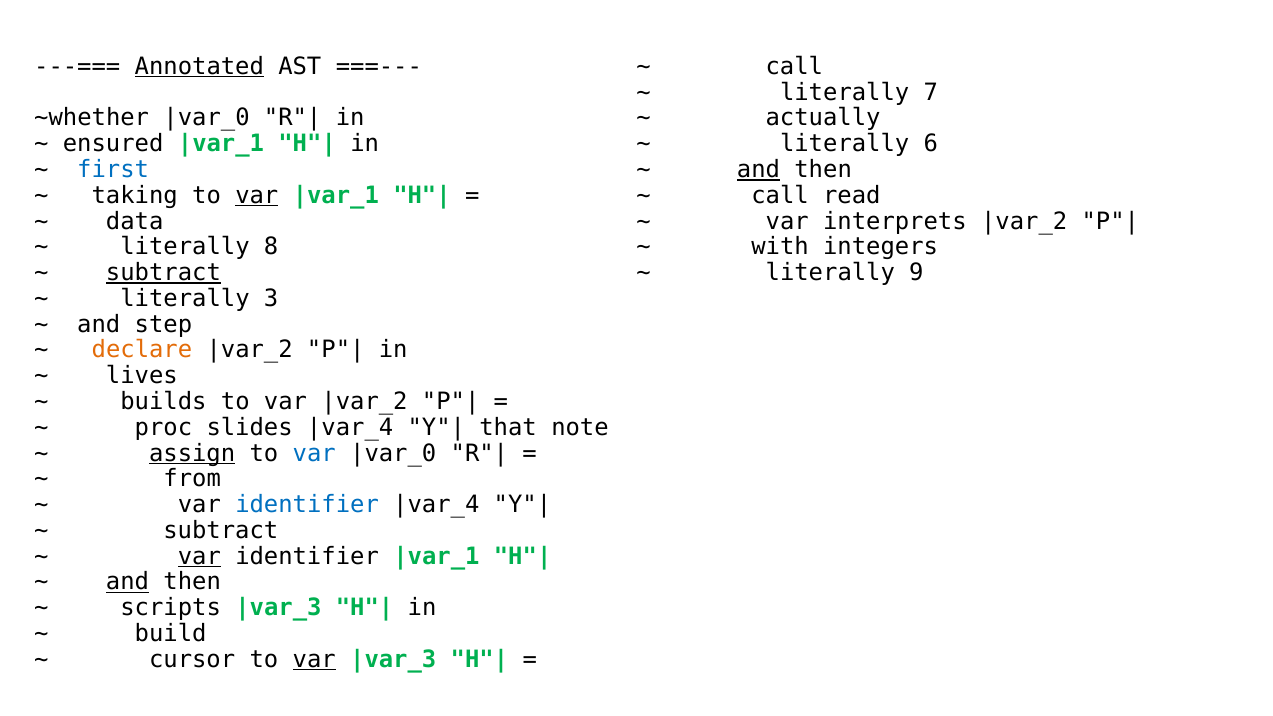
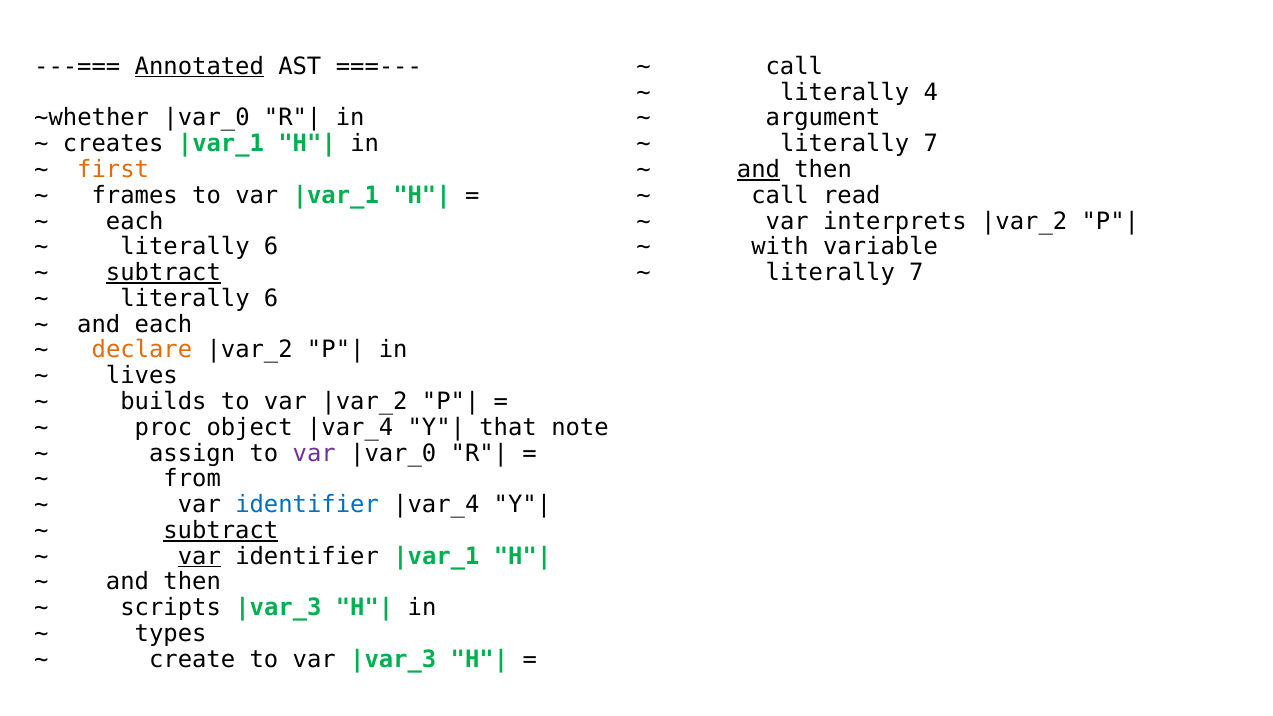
7: 7 -> 4
actually: actually -> argument
ensured: ensured -> creates
6 at (931, 144): 6 -> 7
first colour: blue -> orange
taking: taking -> frames
var at (257, 195) underline: present -> none
data at (135, 221): data -> each
8 at (271, 247): 8 -> 6
integers: integers -> variable
9 at (916, 273): 9 -> 7
3 at (271, 299): 3 -> 6
and step: step -> each
slides: slides -> object
assign underline: present -> none
var at (314, 453) colour: blue -> purple
subtract at (221, 531) underline: none -> present
and at (128, 582) underline: present -> none
build: build -> types
cursor: cursor -> create
var at (314, 660) underline: present -> none
